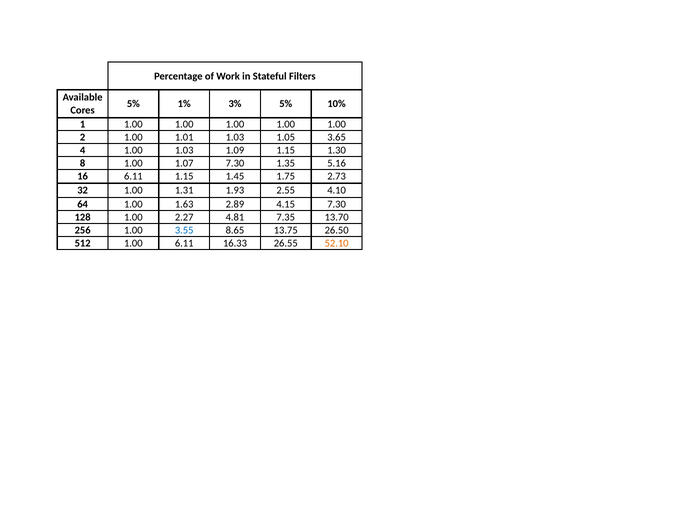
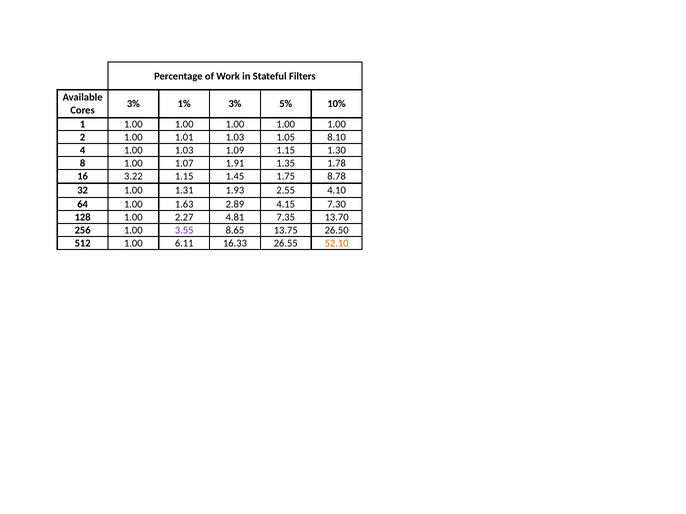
5% at (133, 104): 5% -> 3%
3.65: 3.65 -> 8.10
1.07 7.30: 7.30 -> 1.91
5.16: 5.16 -> 1.78
16 6.11: 6.11 -> 3.22
2.73: 2.73 -> 8.78
3.55 colour: blue -> purple
